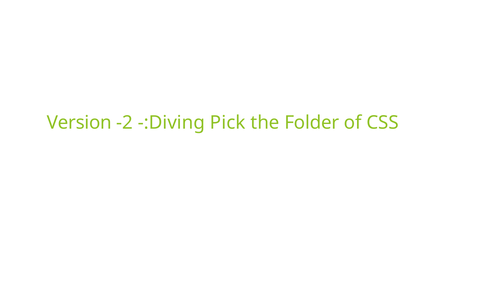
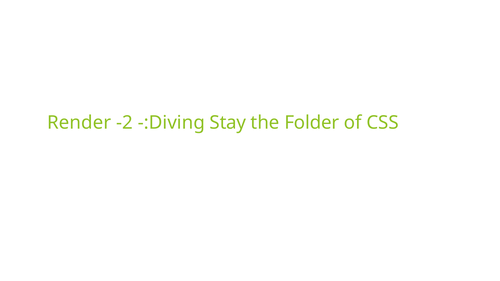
Version: Version -> Render
Pick: Pick -> Stay
